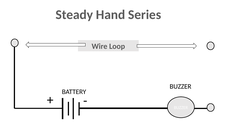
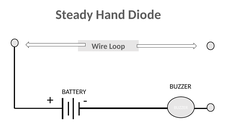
Series: Series -> Diode
